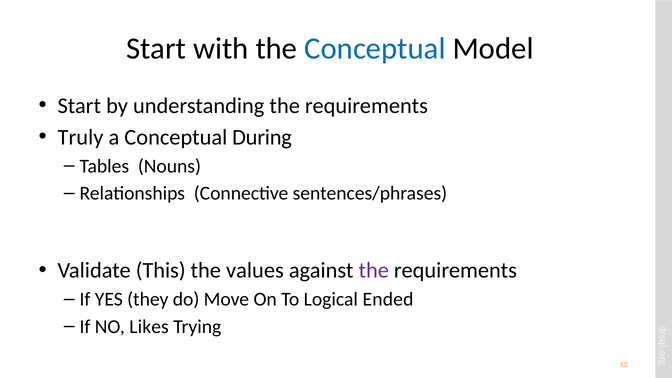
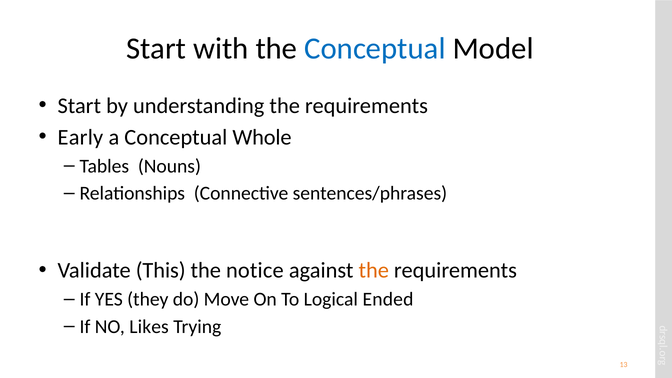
Truly: Truly -> Early
During: During -> Whole
values: values -> notice
the at (374, 270) colour: purple -> orange
